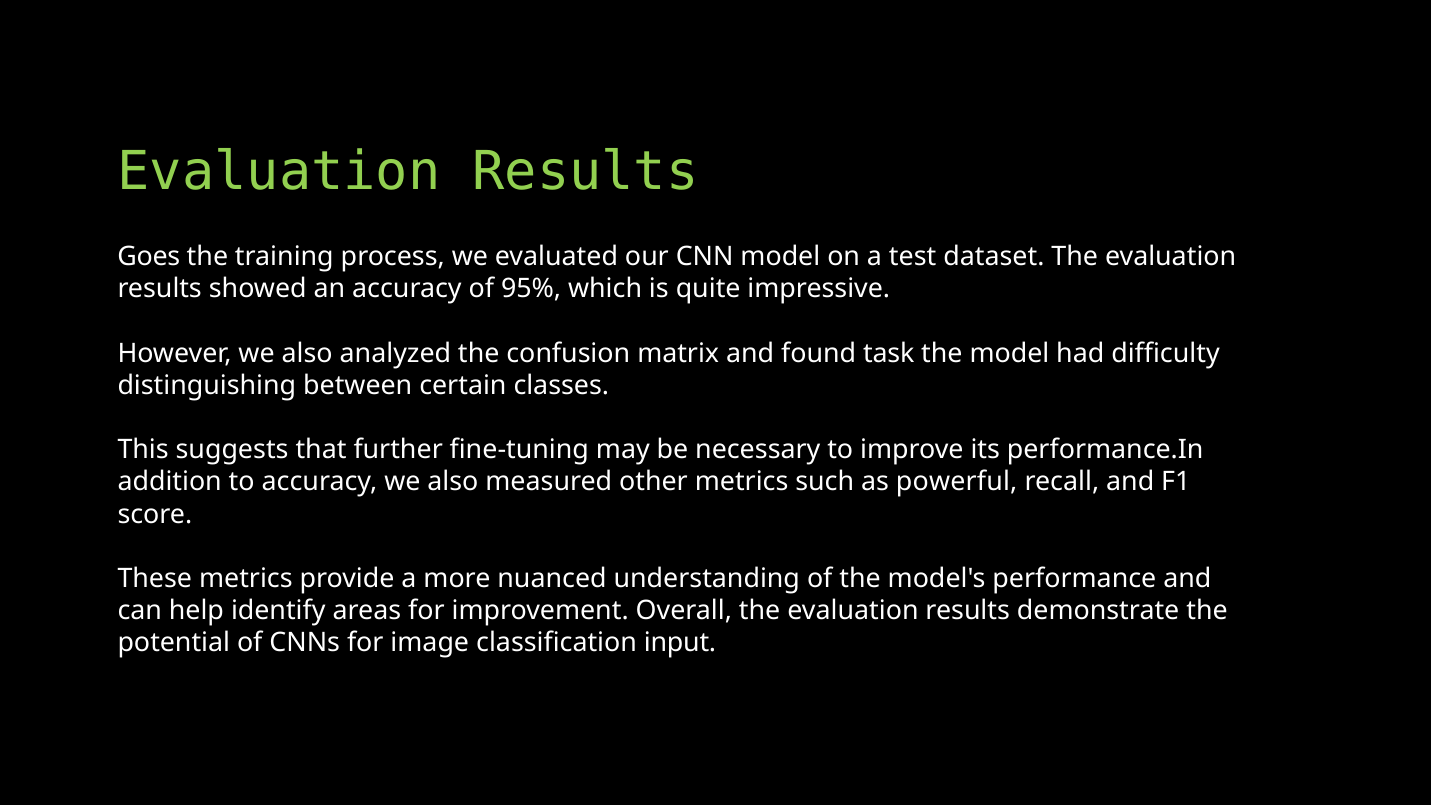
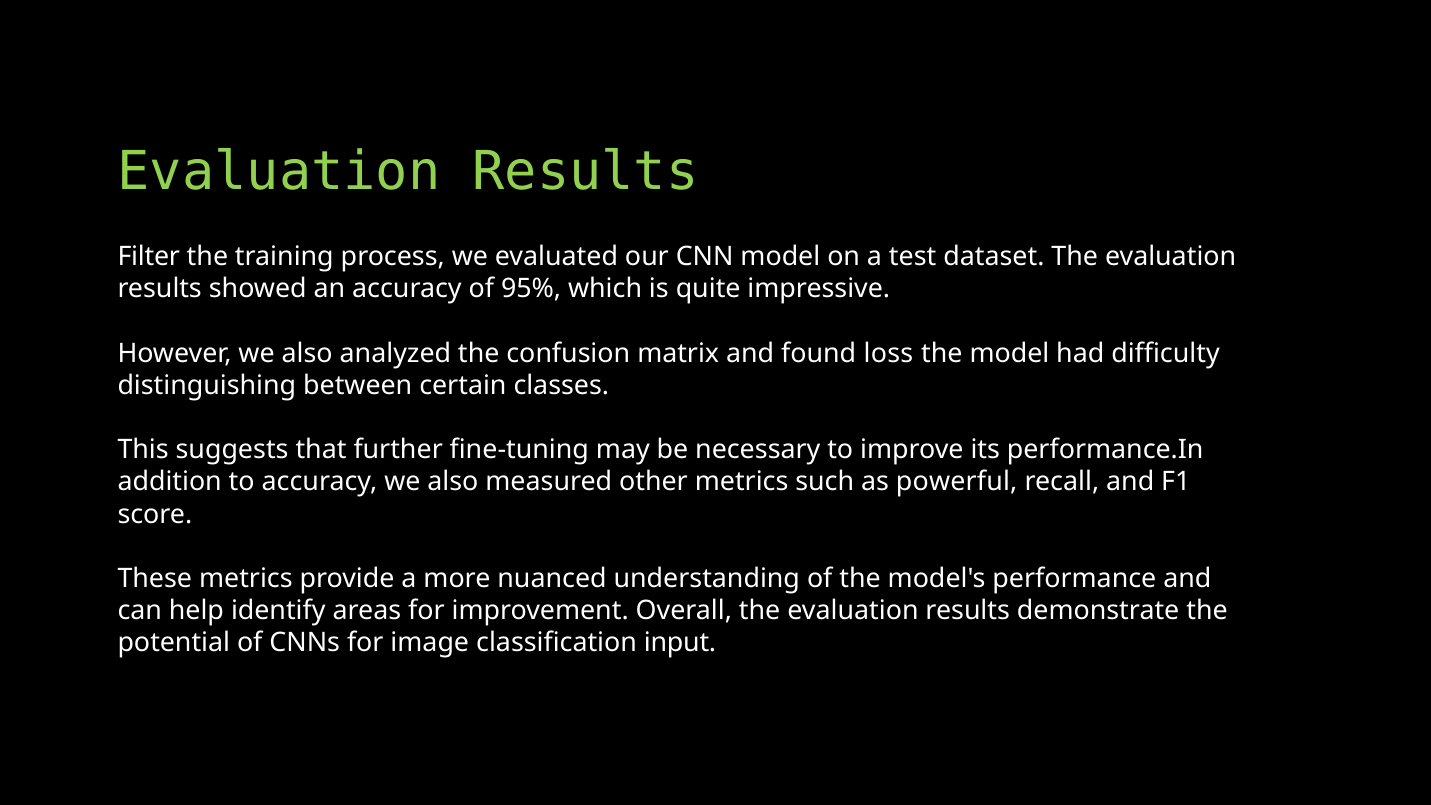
Goes: Goes -> Filter
task: task -> loss
